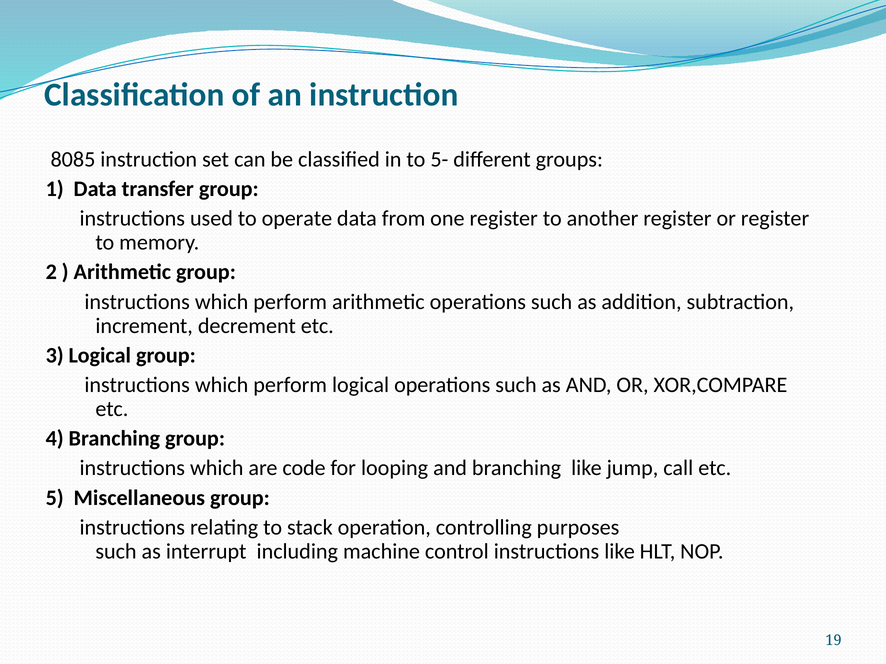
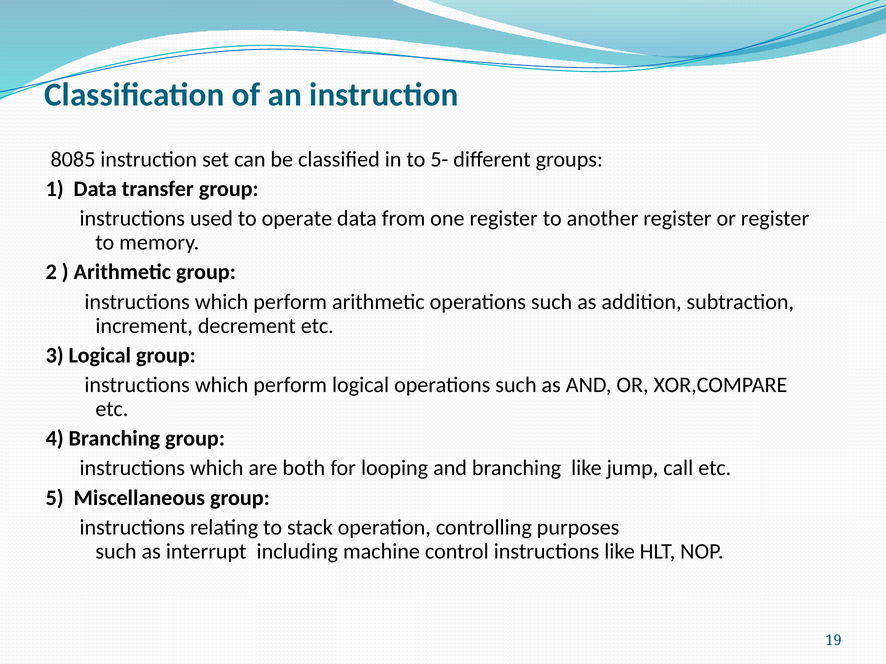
code: code -> both
